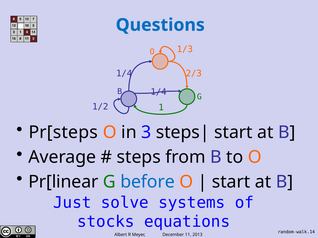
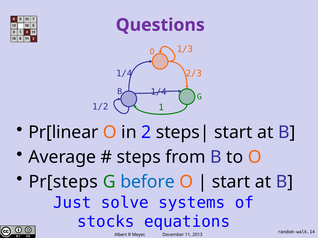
Questions colour: blue -> purple
Pr[steps: Pr[steps -> Pr[linear
3: 3 -> 2
Pr[linear: Pr[linear -> Pr[steps
